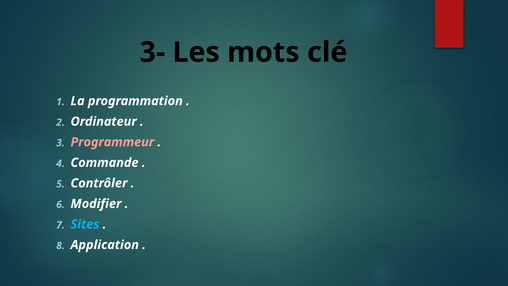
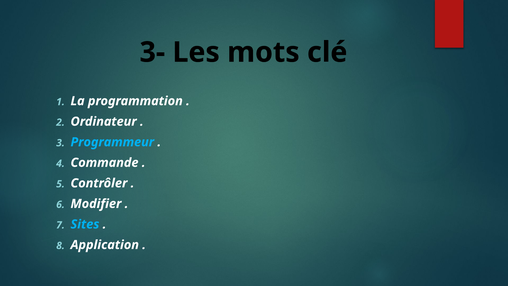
Programmeur colour: pink -> light blue
